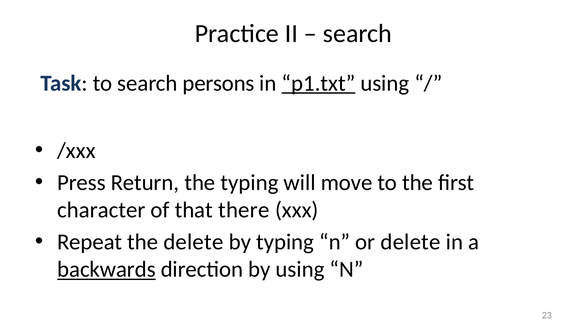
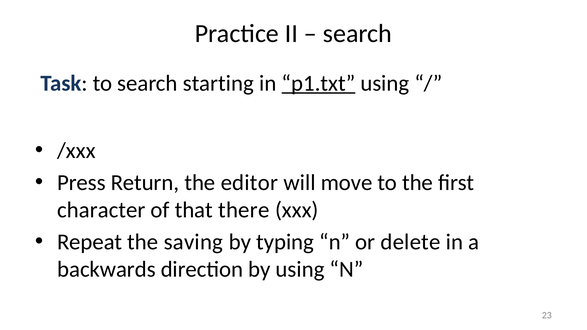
persons: persons -> starting
the typing: typing -> editor
the delete: delete -> saving
backwards underline: present -> none
